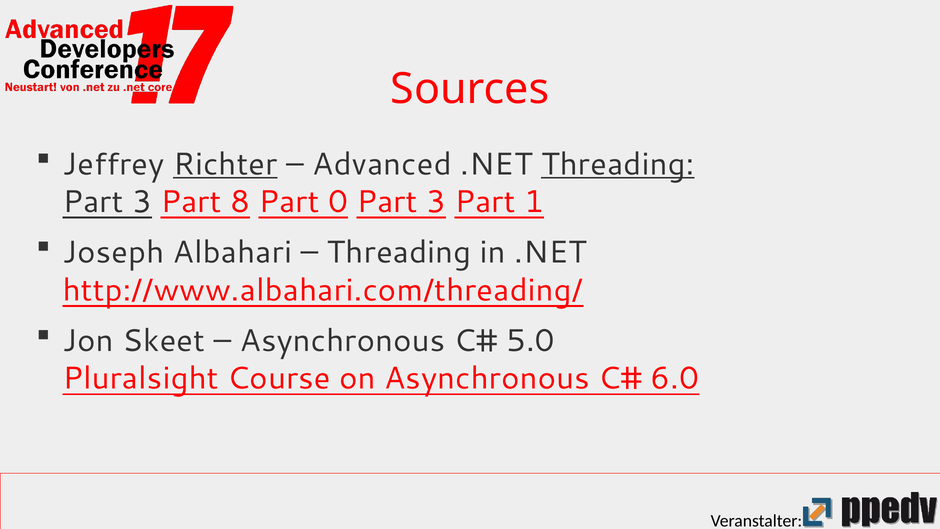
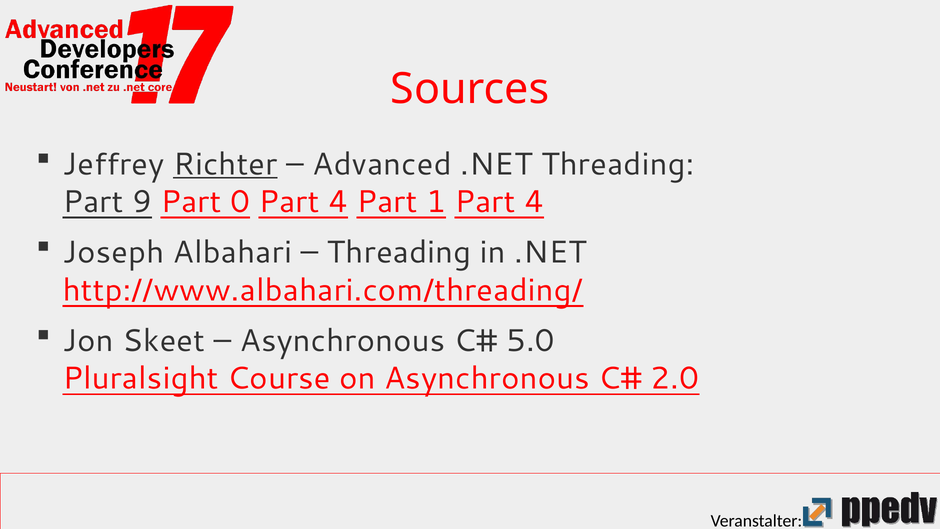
Threading at (618, 164) underline: present -> none
3 at (142, 202): 3 -> 9
8: 8 -> 0
0 at (338, 202): 0 -> 4
3 at (436, 202): 3 -> 1
1 at (534, 202): 1 -> 4
6.0: 6.0 -> 2.0
